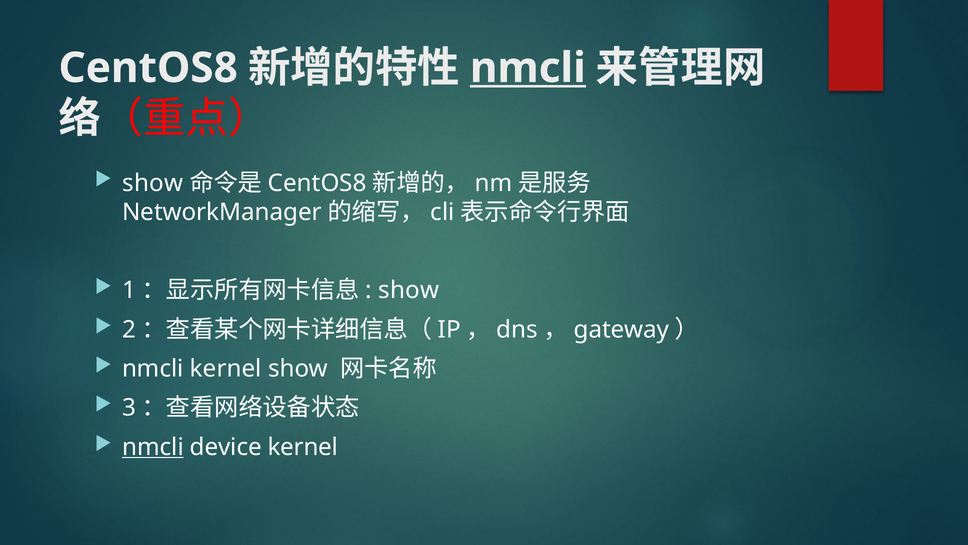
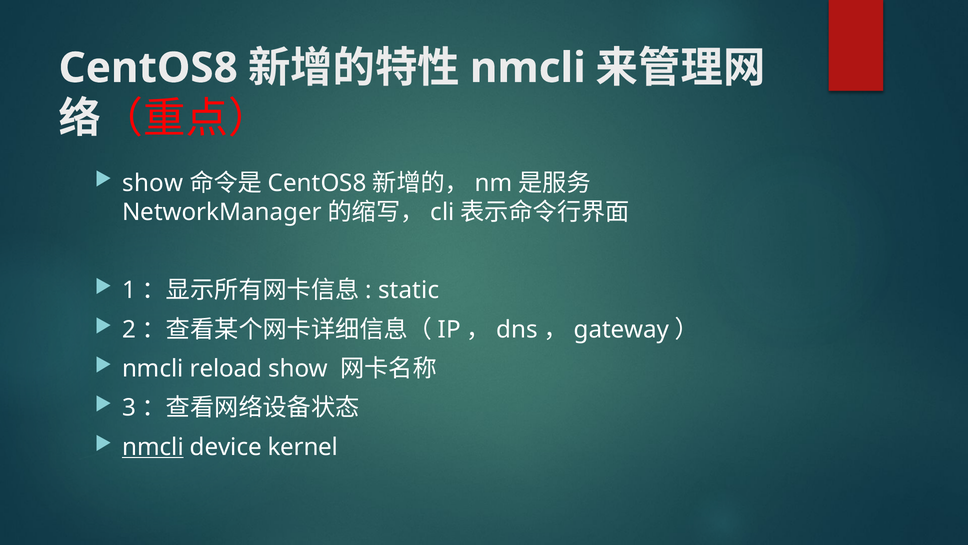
nmcli at (528, 68) underline: present -> none
show at (409, 290): show -> static
nmcli kernel: kernel -> reload
